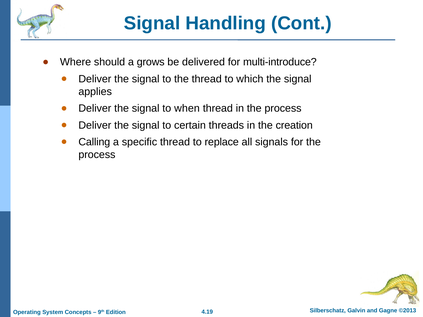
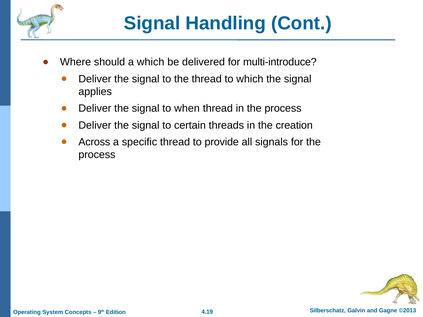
a grows: grows -> which
Calling: Calling -> Across
replace: replace -> provide
